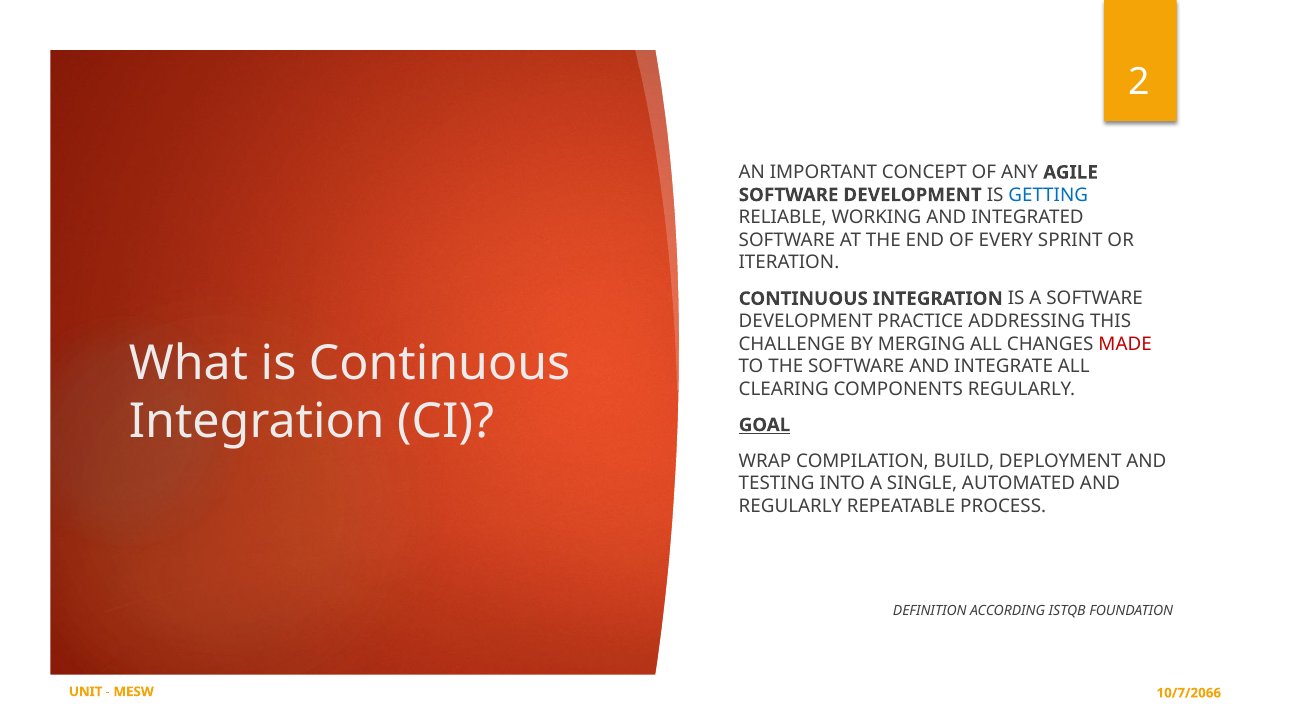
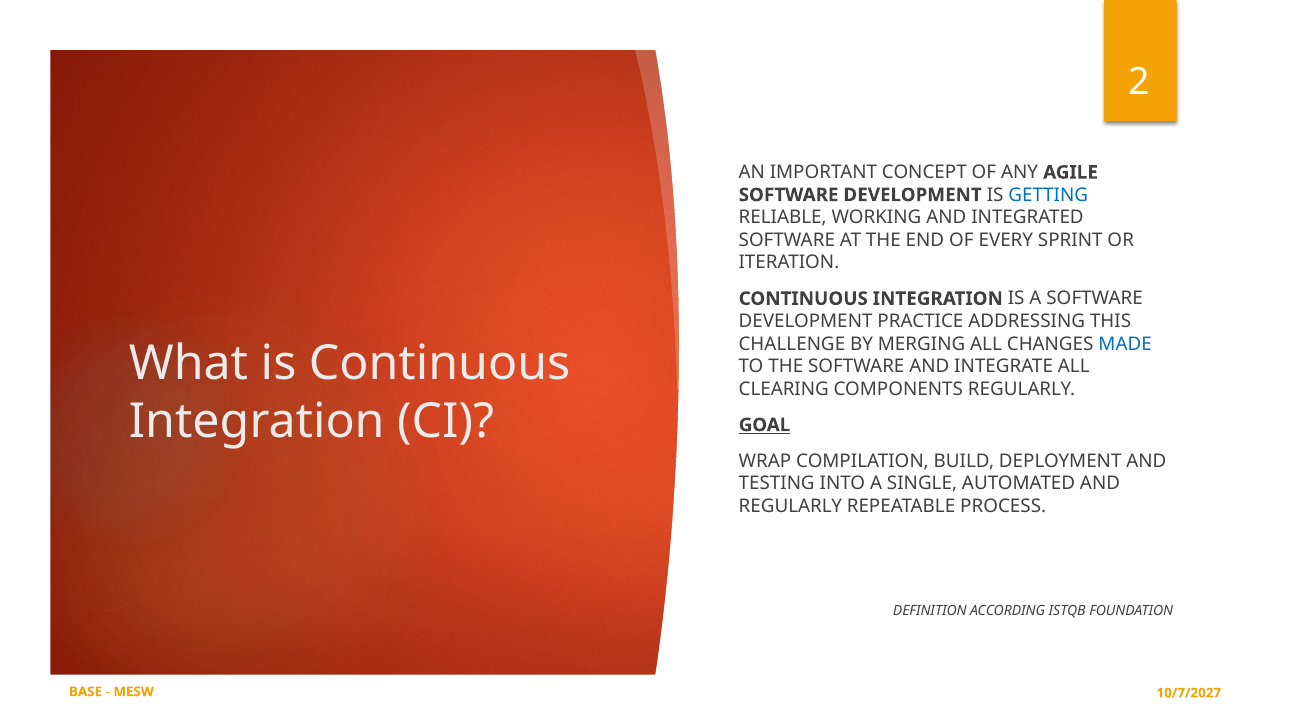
MADE colour: red -> blue
UNIT: UNIT -> BASE
10/7/2066: 10/7/2066 -> 10/7/2027
